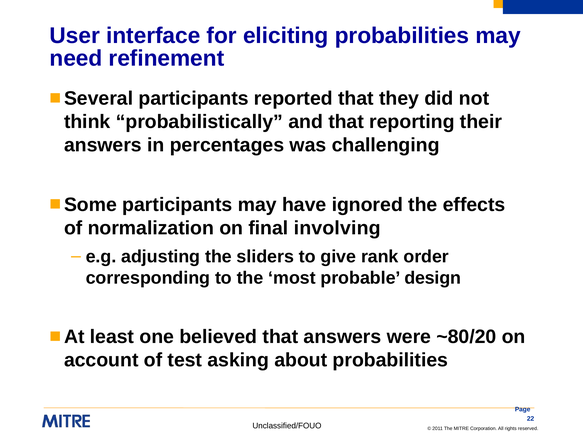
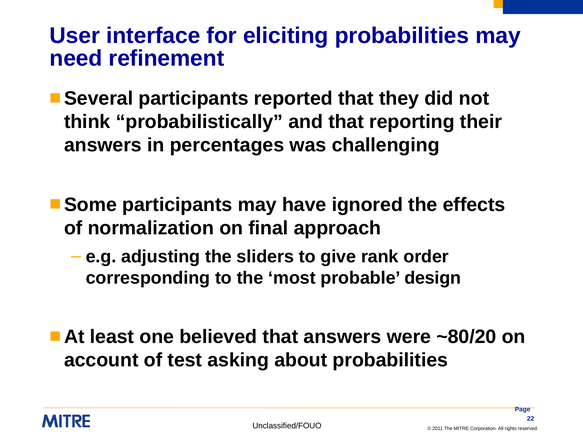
involving: involving -> approach
